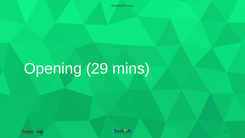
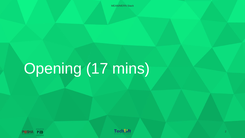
29: 29 -> 17
